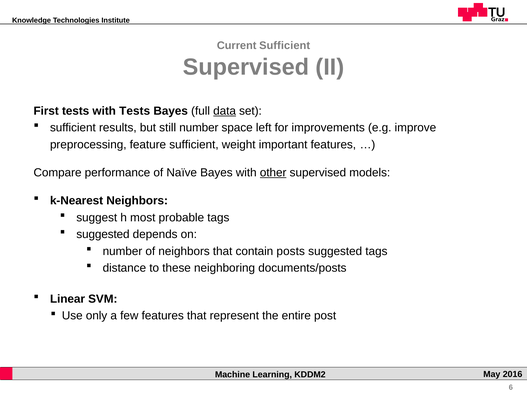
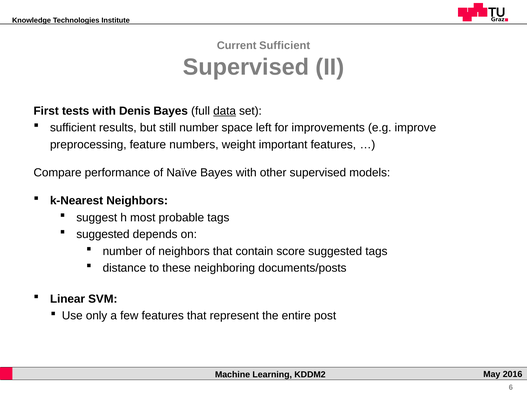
with Tests: Tests -> Denis
feature sufficient: sufficient -> numbers
other underline: present -> none
posts: posts -> score
